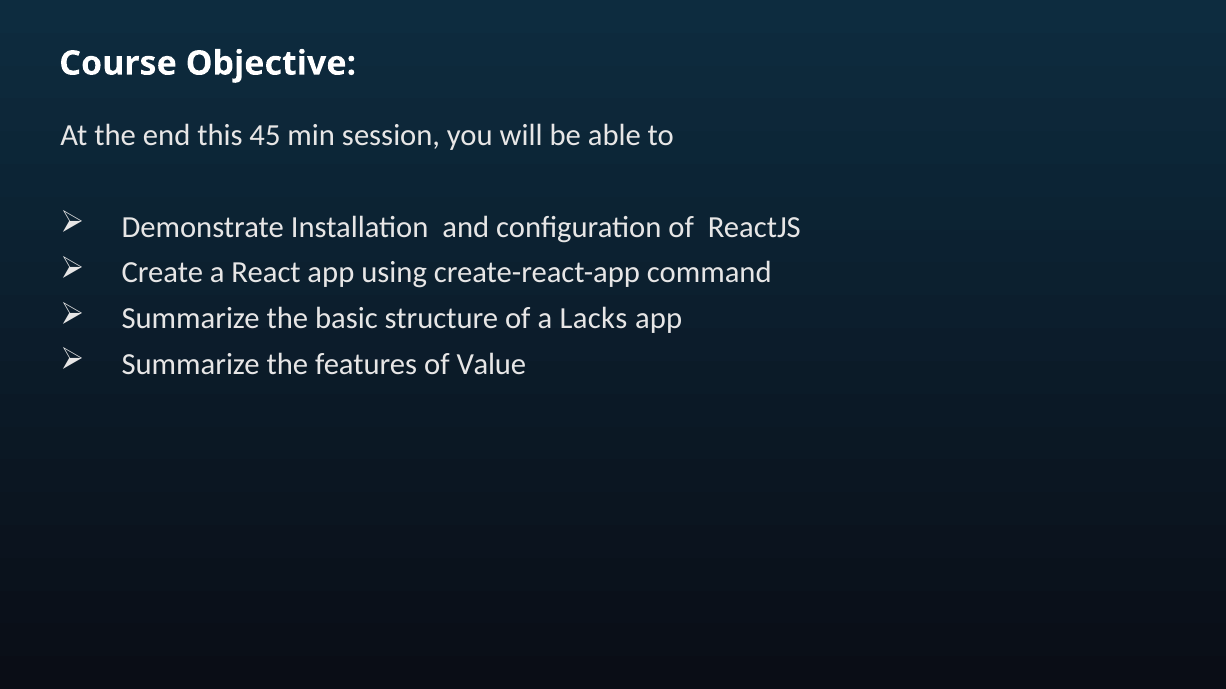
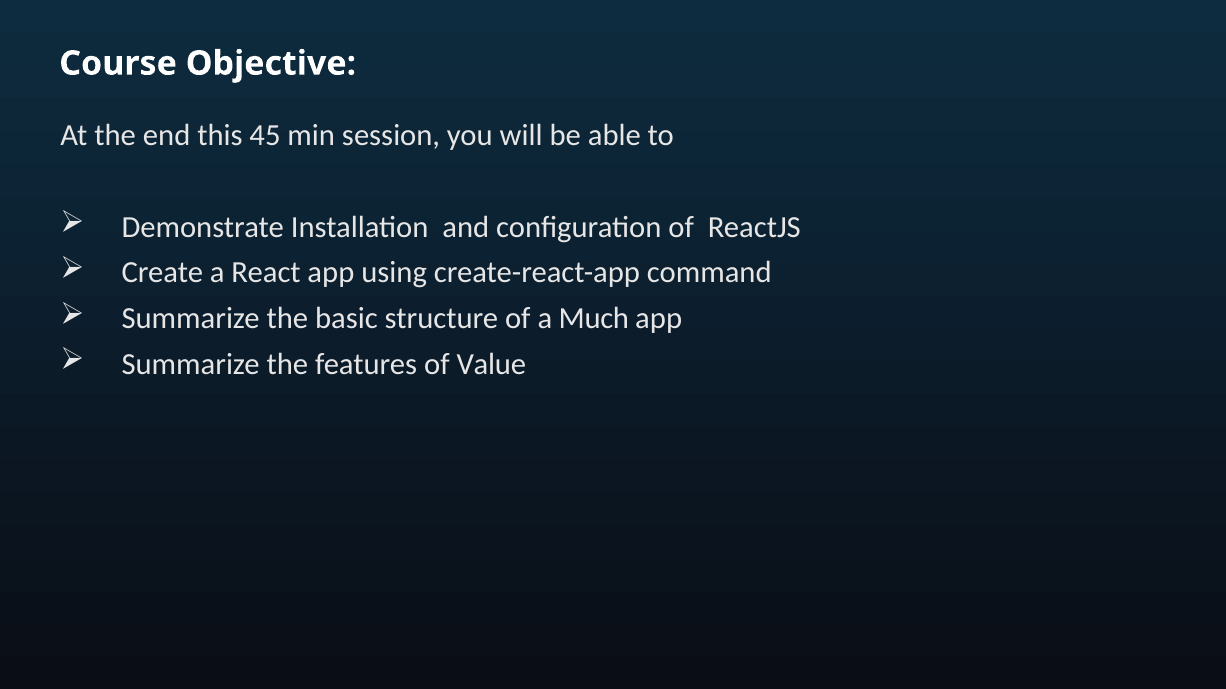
Lacks: Lacks -> Much
